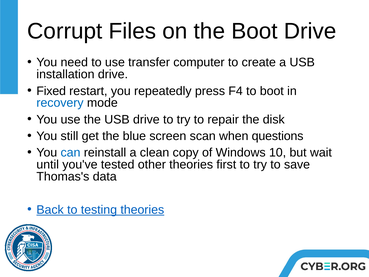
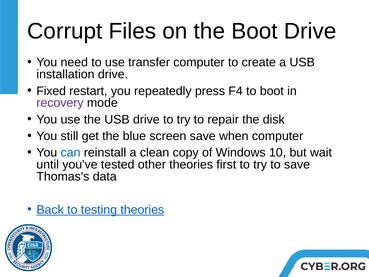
recovery colour: blue -> purple
screen scan: scan -> save
when questions: questions -> computer
